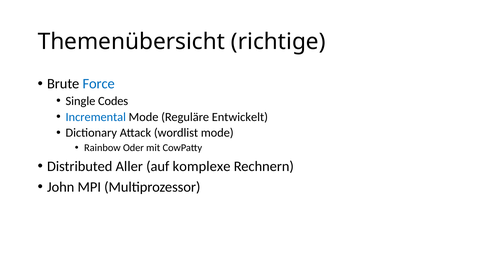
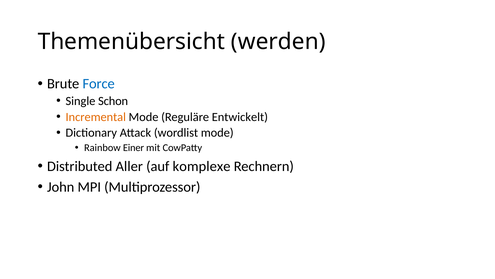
richtige: richtige -> werden
Codes: Codes -> Schon
Incremental colour: blue -> orange
Oder: Oder -> Einer
